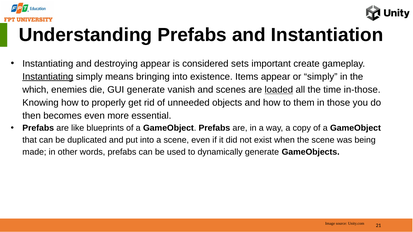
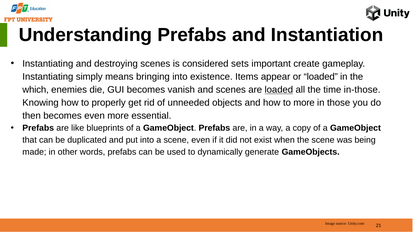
destroying appear: appear -> scenes
Instantiating at (48, 77) underline: present -> none
or simply: simply -> loaded
GUI generate: generate -> becomes
to them: them -> more
